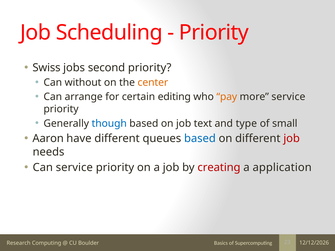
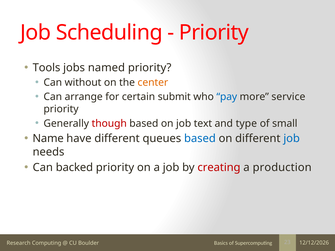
Swiss: Swiss -> Tools
second: second -> named
editing: editing -> submit
pay colour: orange -> blue
though colour: blue -> red
Aaron: Aaron -> Name
job at (292, 139) colour: red -> blue
Can service: service -> backed
application: application -> production
